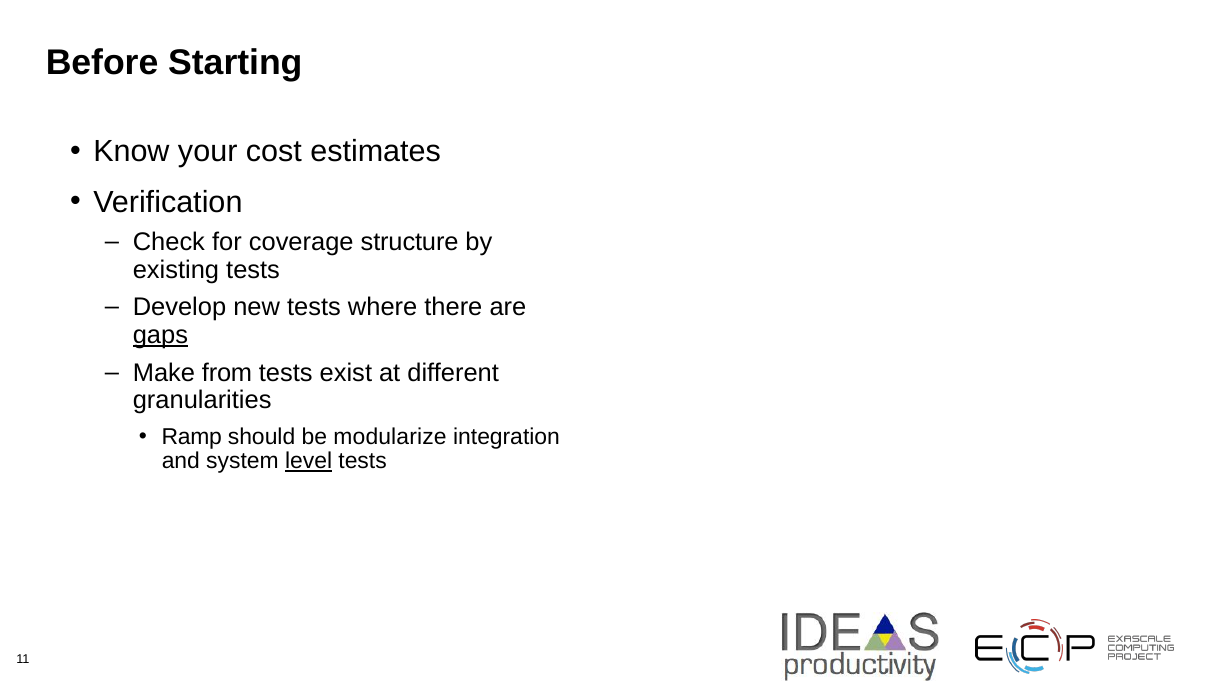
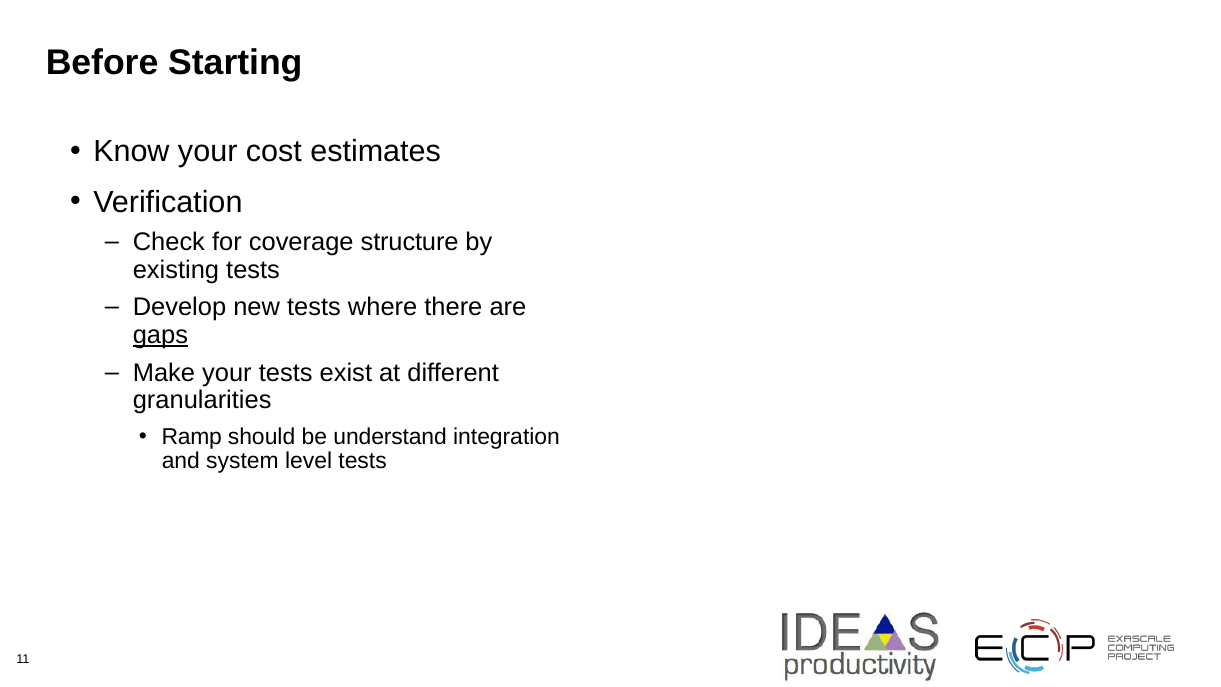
Make from: from -> your
modularize: modularize -> understand
level underline: present -> none
